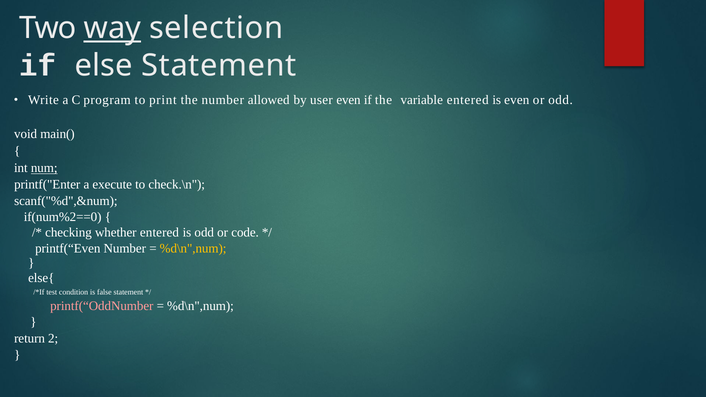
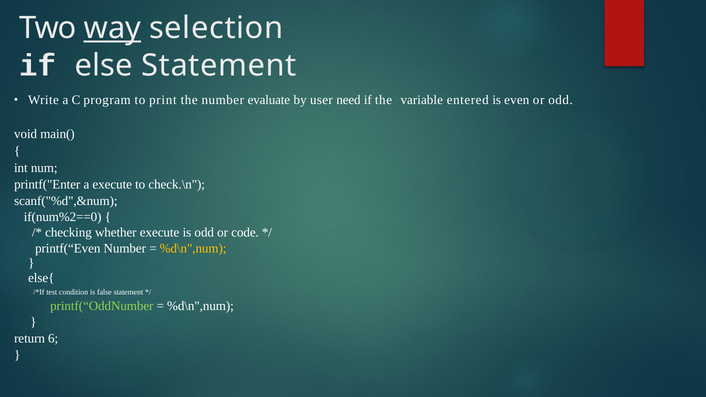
allowed: allowed -> evaluate
user even: even -> need
num underline: present -> none
whether entered: entered -> execute
printf(“OddNumber colour: pink -> light green
2: 2 -> 6
